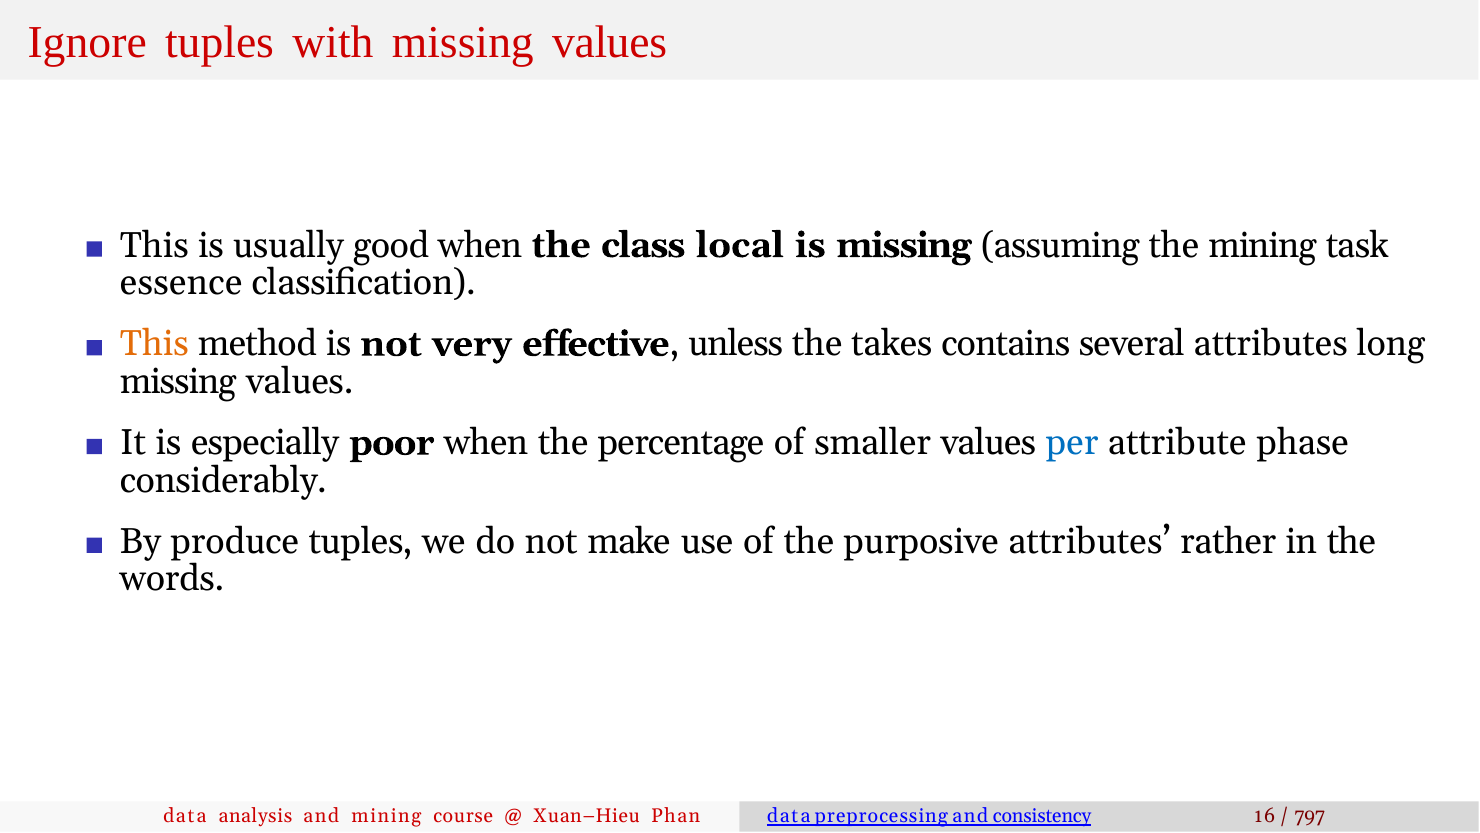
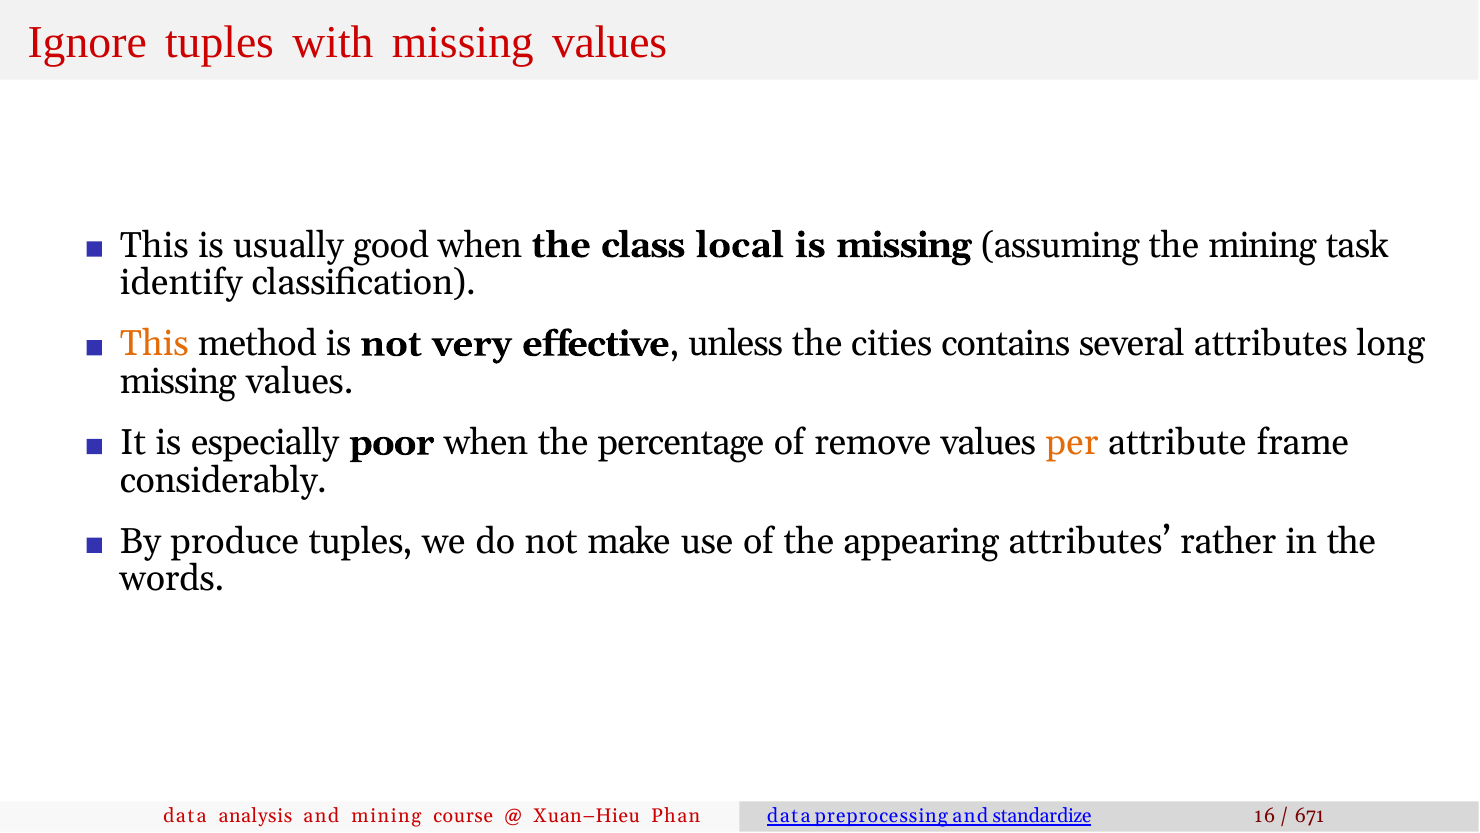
essence: essence -> identify
takes: takes -> cities
smaller: smaller -> remove
per colour: blue -> orange
phase: phase -> frame
purposive: purposive -> appearing
consistency: consistency -> standardize
797: 797 -> 671
